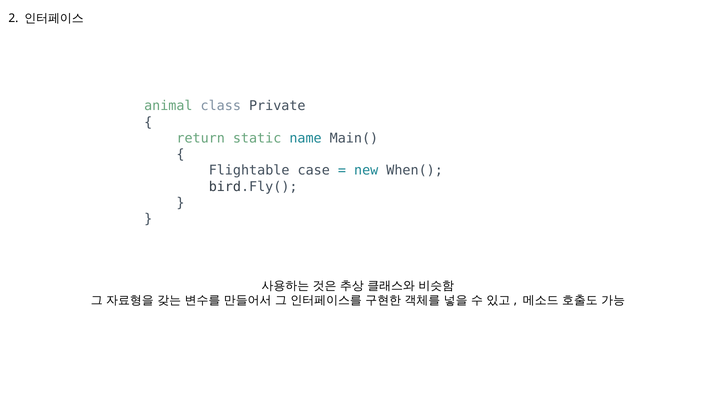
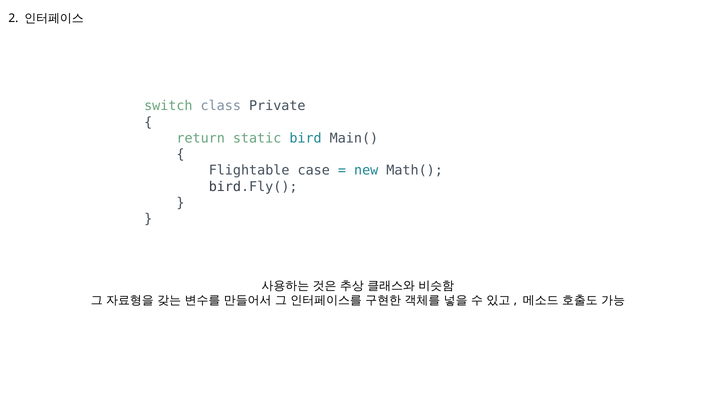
animal: animal -> switch
name: name -> bird
When(: When( -> Math(
